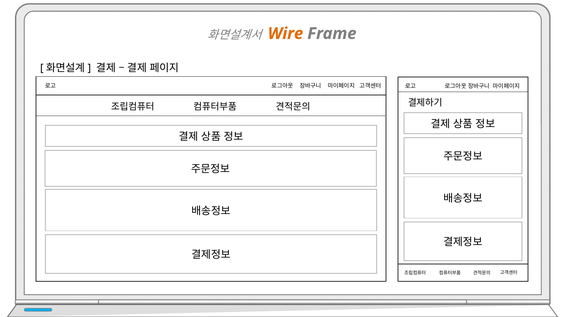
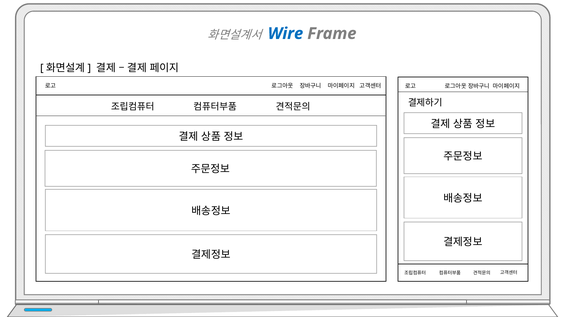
Wire colour: orange -> blue
